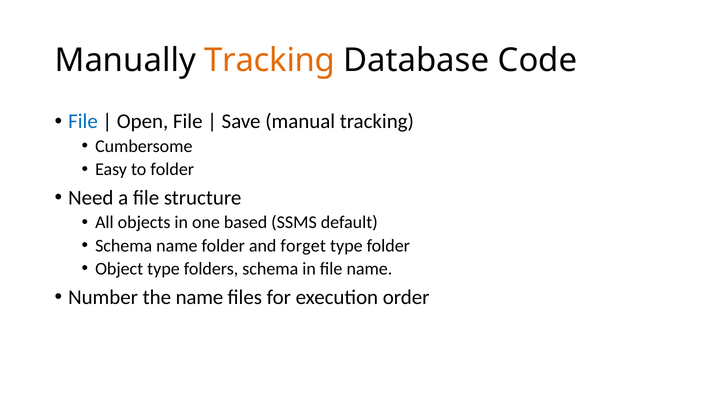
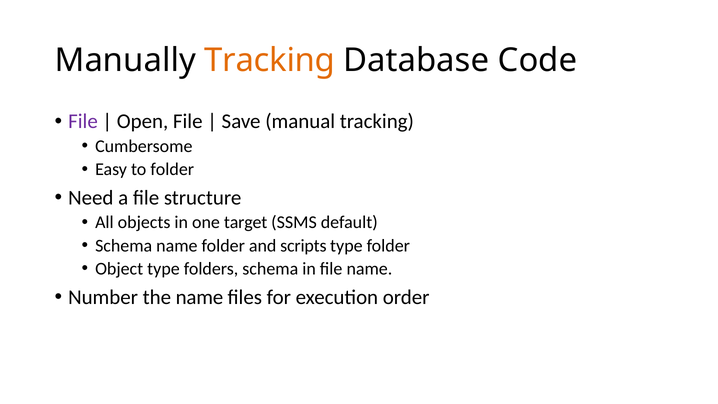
File at (83, 121) colour: blue -> purple
based: based -> target
forget: forget -> scripts
